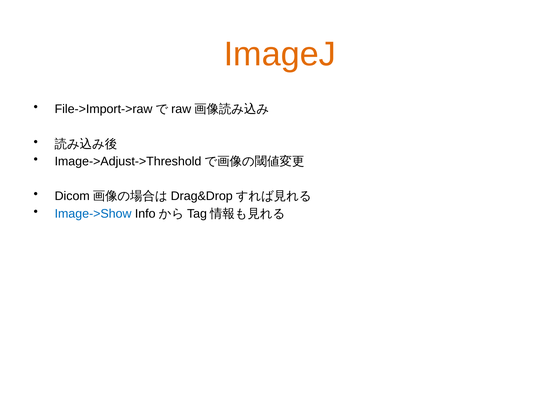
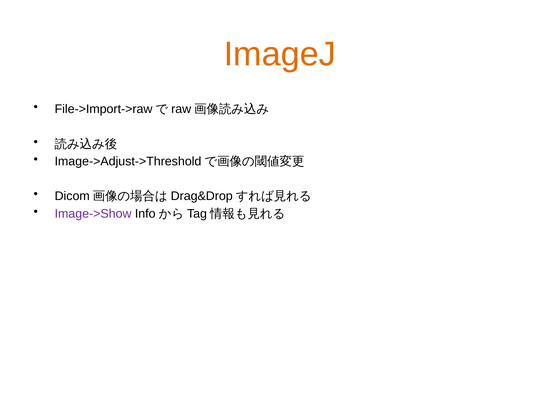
Image->Show colour: blue -> purple
